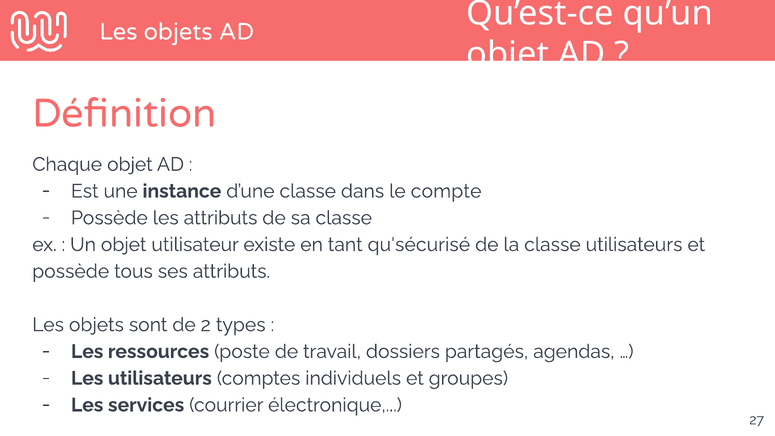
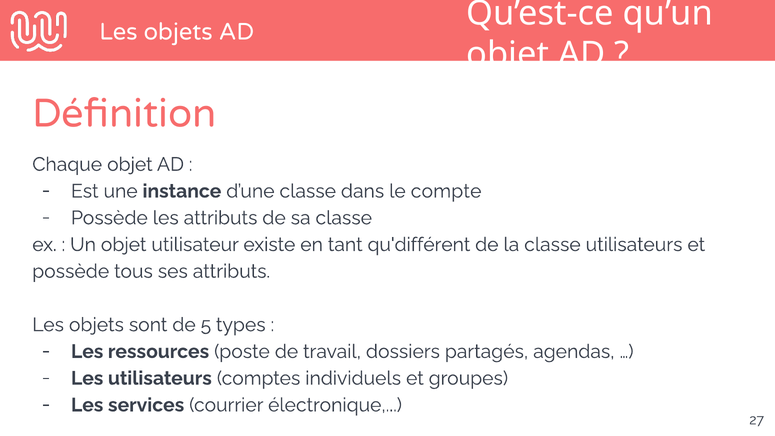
qu'sécurisé: qu'sécurisé -> qu'différent
2: 2 -> 5
